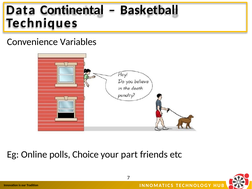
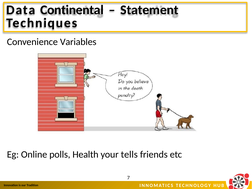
Basketball: Basketball -> Statement
Choice: Choice -> Health
part: part -> tells
